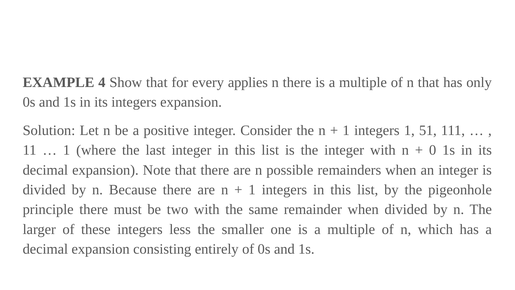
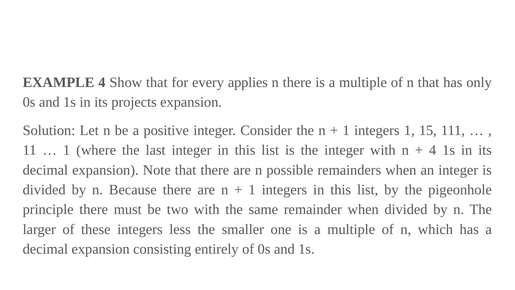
its integers: integers -> projects
51: 51 -> 15
0 at (433, 150): 0 -> 4
